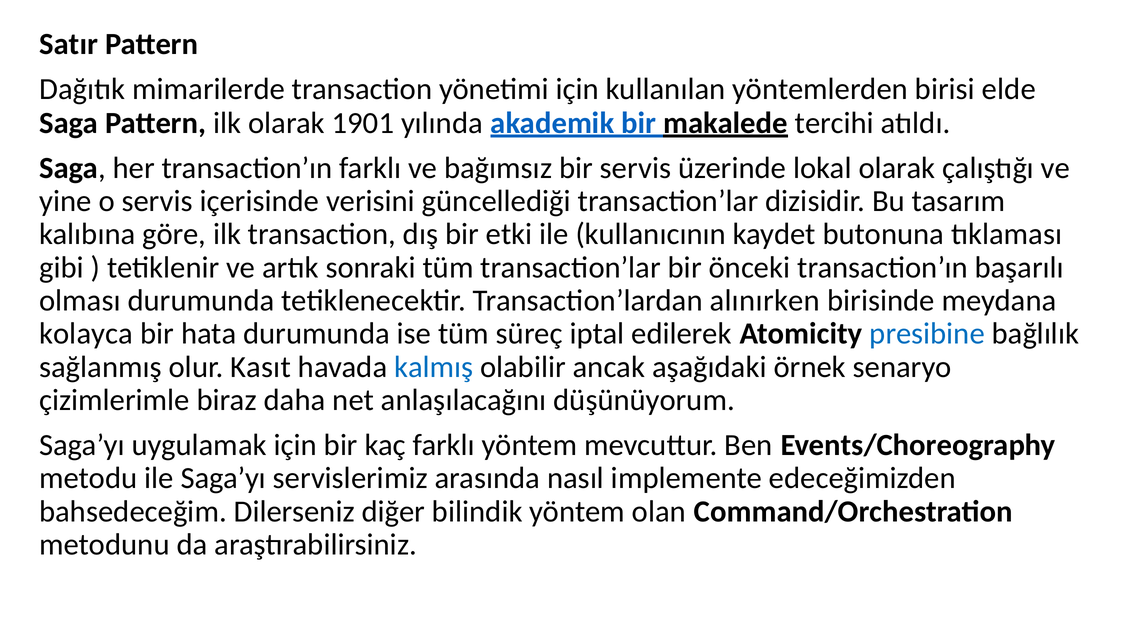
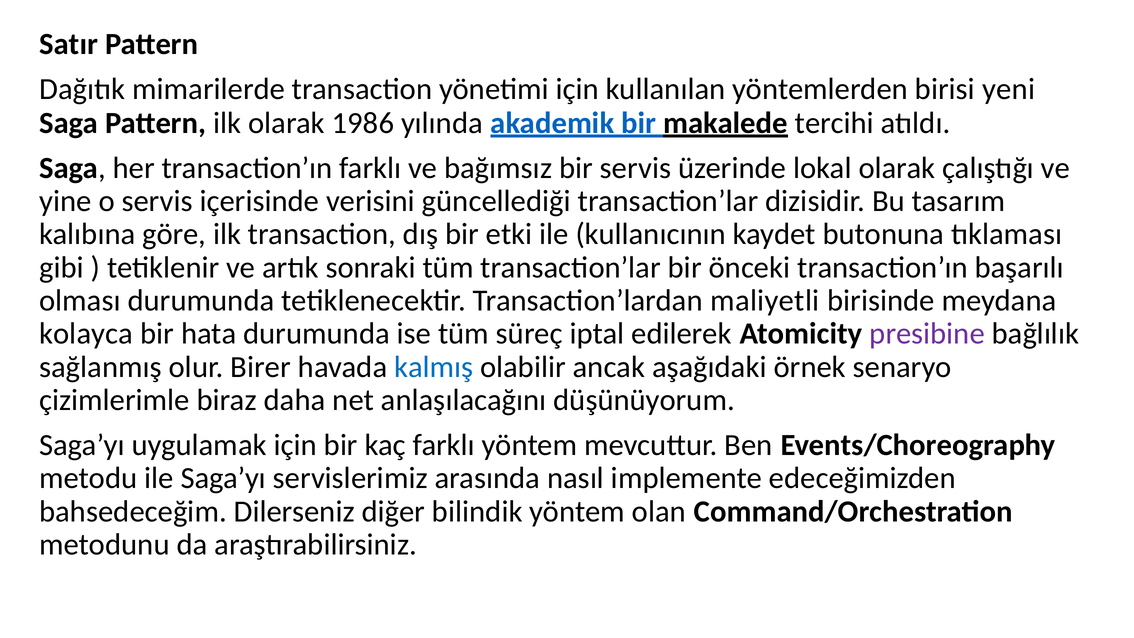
elde: elde -> yeni
1901: 1901 -> 1986
alınırken: alınırken -> maliyetli
presibine colour: blue -> purple
Kasıt: Kasıt -> Birer
